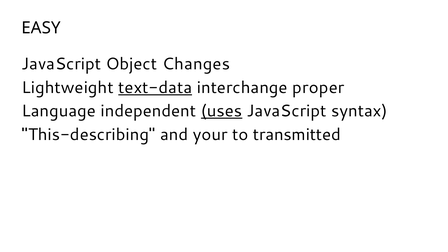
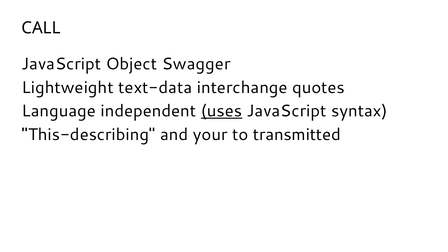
EASY: EASY -> CALL
Changes: Changes -> Swagger
text-data underline: present -> none
proper: proper -> quotes
